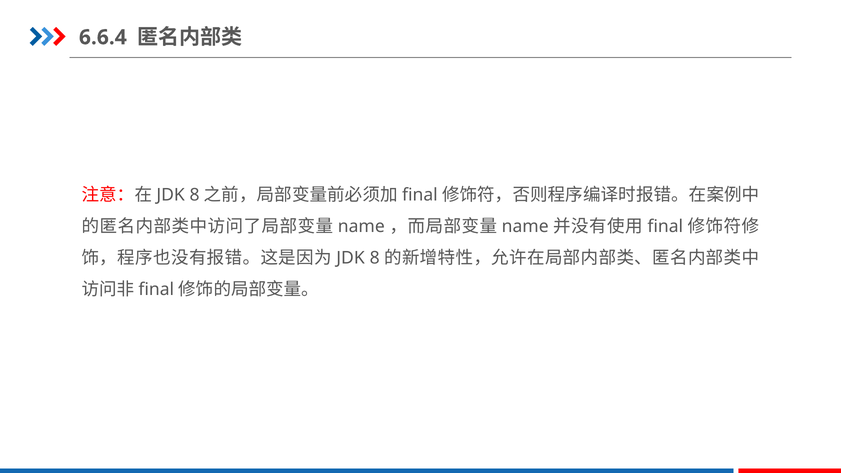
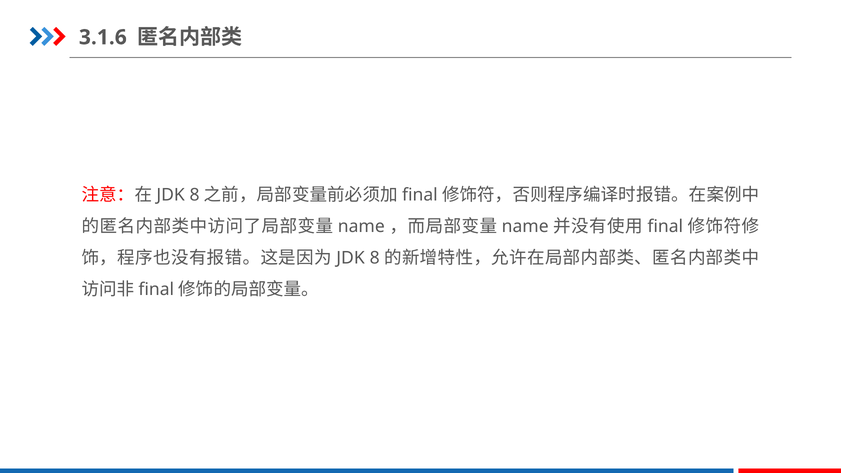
6.6.4: 6.6.4 -> 3.1.6
